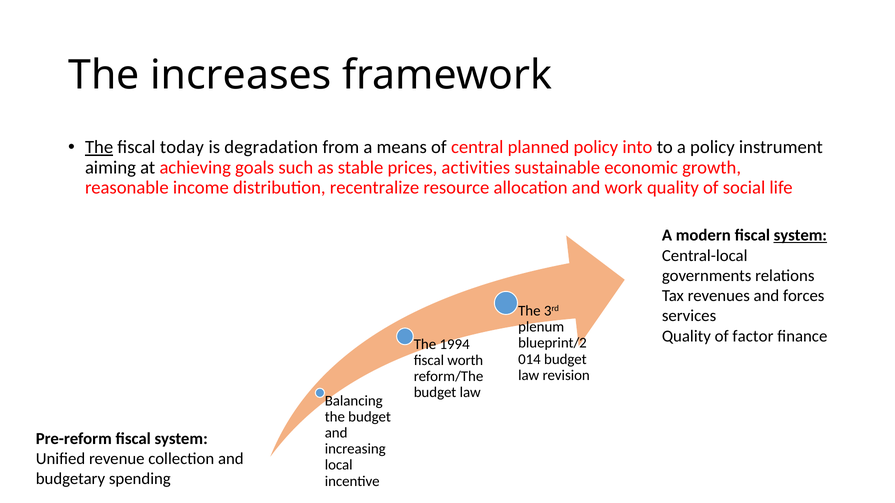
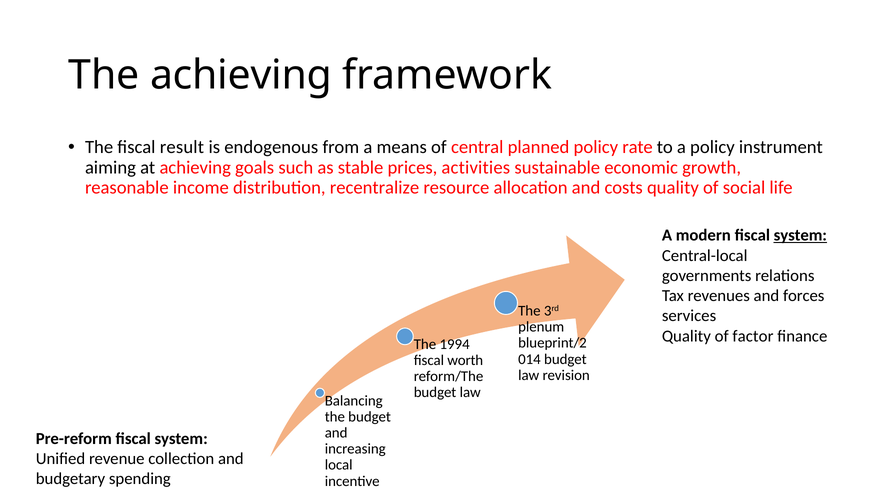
The increases: increases -> achieving
The at (99, 147) underline: present -> none
today: today -> result
degradation: degradation -> endogenous
into: into -> rate
work: work -> costs
